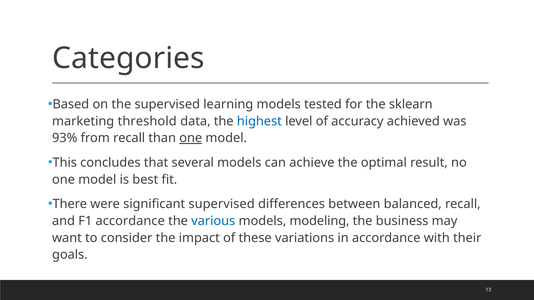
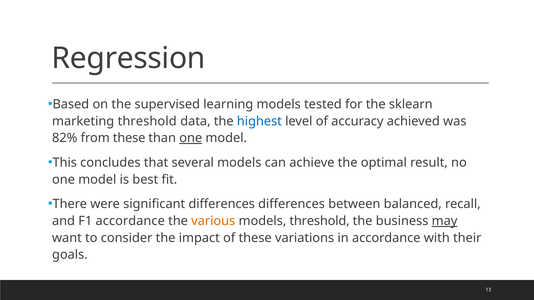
Categories: Categories -> Regression
93%: 93% -> 82%
from recall: recall -> these
significant supervised: supervised -> differences
various colour: blue -> orange
models modeling: modeling -> threshold
may underline: none -> present
